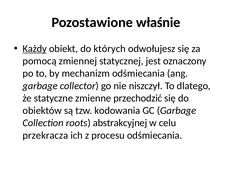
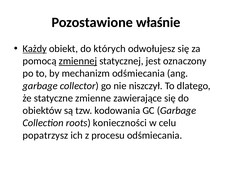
zmiennej underline: none -> present
przechodzić: przechodzić -> zawierające
abstrakcyjnej: abstrakcyjnej -> konieczności
przekracza: przekracza -> popatrzysz
